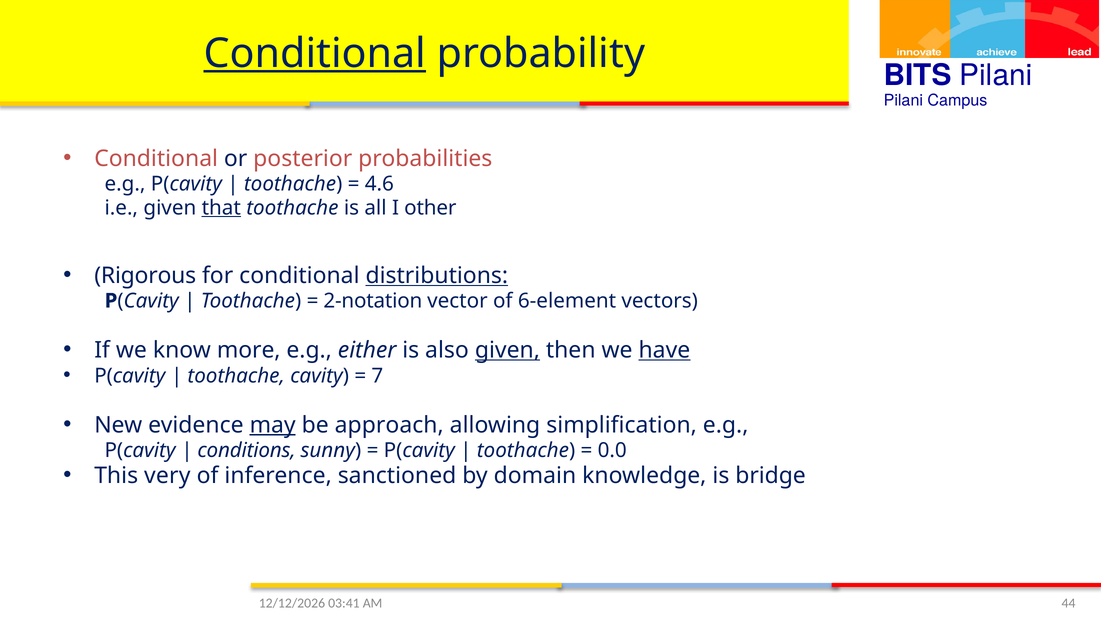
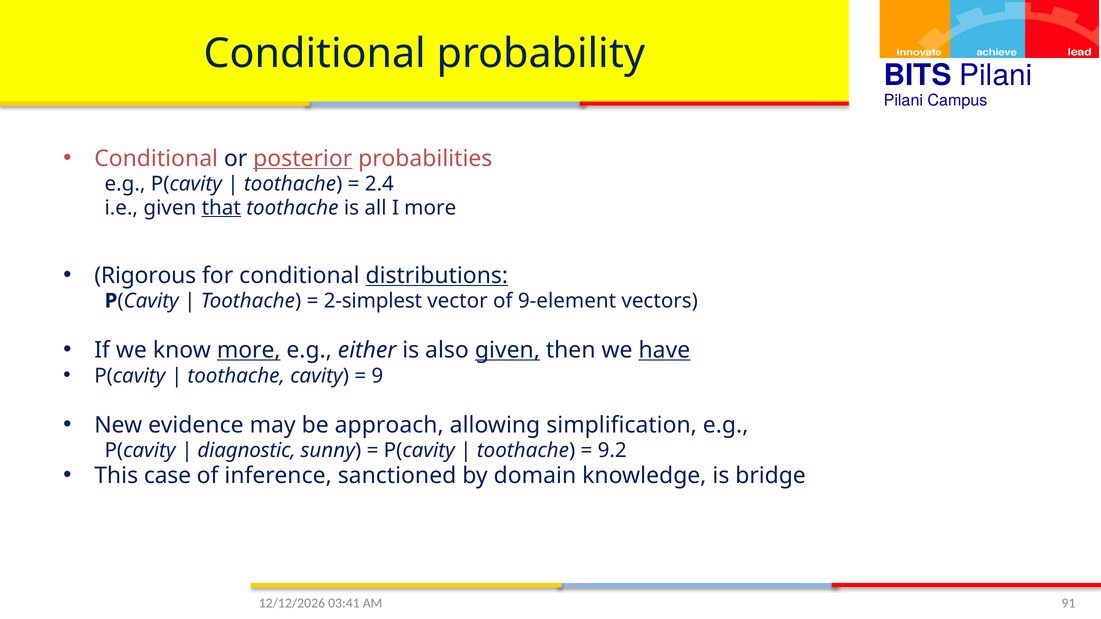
Conditional at (315, 54) underline: present -> none
posterior underline: none -> present
4.6: 4.6 -> 2.4
I other: other -> more
2-notation: 2-notation -> 2-simplest
6-element: 6-element -> 9-element
more at (249, 350) underline: none -> present
7: 7 -> 9
may underline: present -> none
conditions: conditions -> diagnostic
0.0: 0.0 -> 9.2
very: very -> case
44: 44 -> 91
